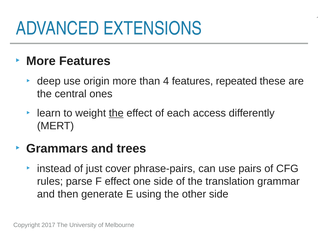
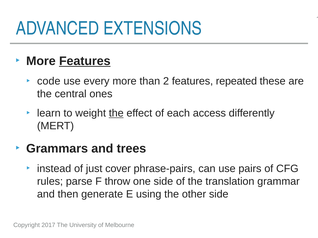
Features at (85, 61) underline: none -> present
deep: deep -> code
origin: origin -> every
4: 4 -> 2
F effect: effect -> throw
